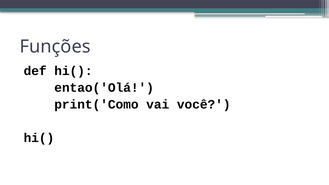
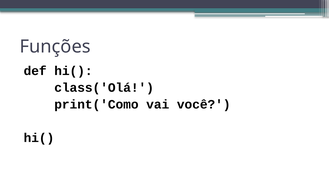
entao('Olá: entao('Olá -> class('Olá
